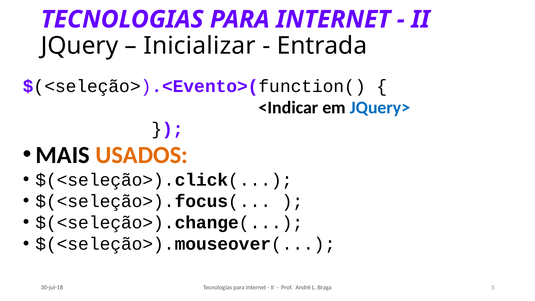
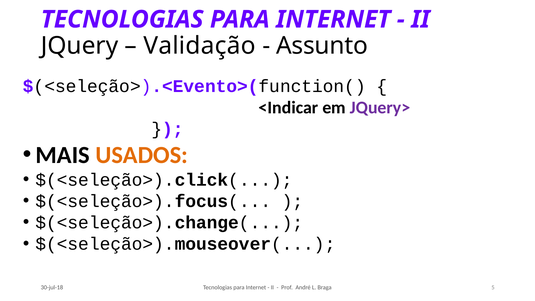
Inicializar: Inicializar -> Validação
Entrada: Entrada -> Assunto
JQuery> colour: blue -> purple
